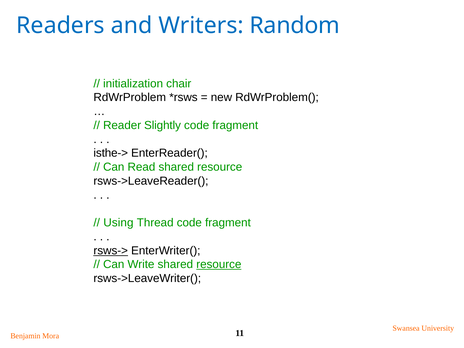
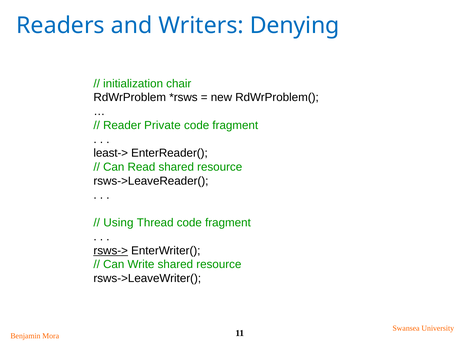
Random: Random -> Denying
Slightly: Slightly -> Private
isthe->: isthe-> -> least->
resource at (219, 264) underline: present -> none
